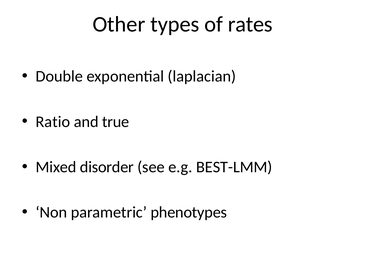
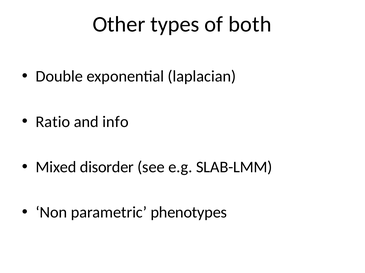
rates: rates -> both
true: true -> info
BEST-LMM: BEST-LMM -> SLAB-LMM
